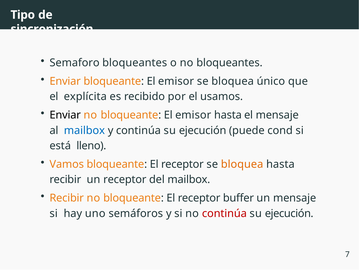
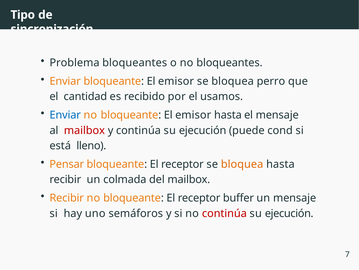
Semaforo: Semaforo -> Problema
único: único -> perro
explícita: explícita -> cantidad
Enviar at (65, 115) colour: black -> blue
mailbox at (84, 130) colour: blue -> red
Vamos: Vamos -> Pensar
un receptor: receptor -> colmada
